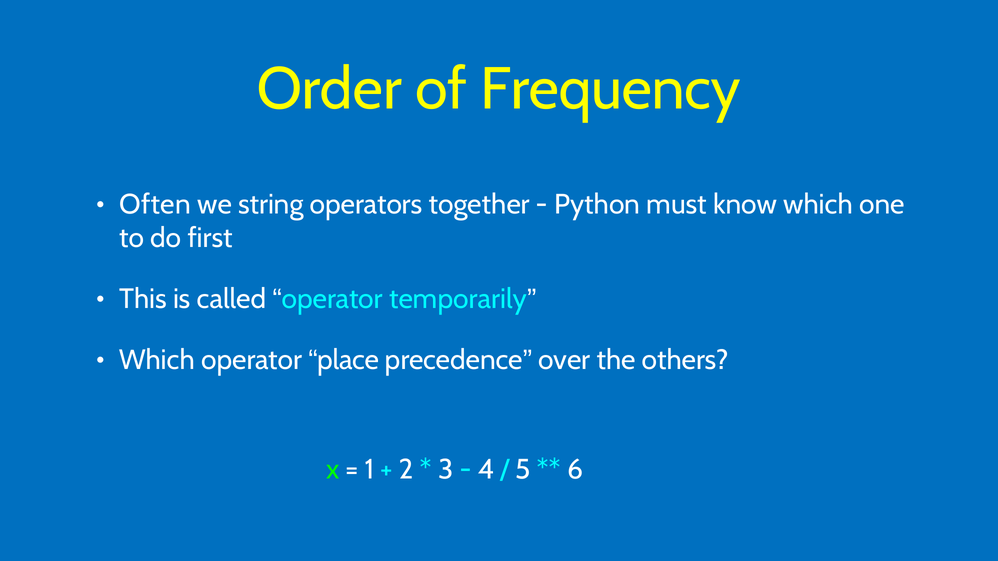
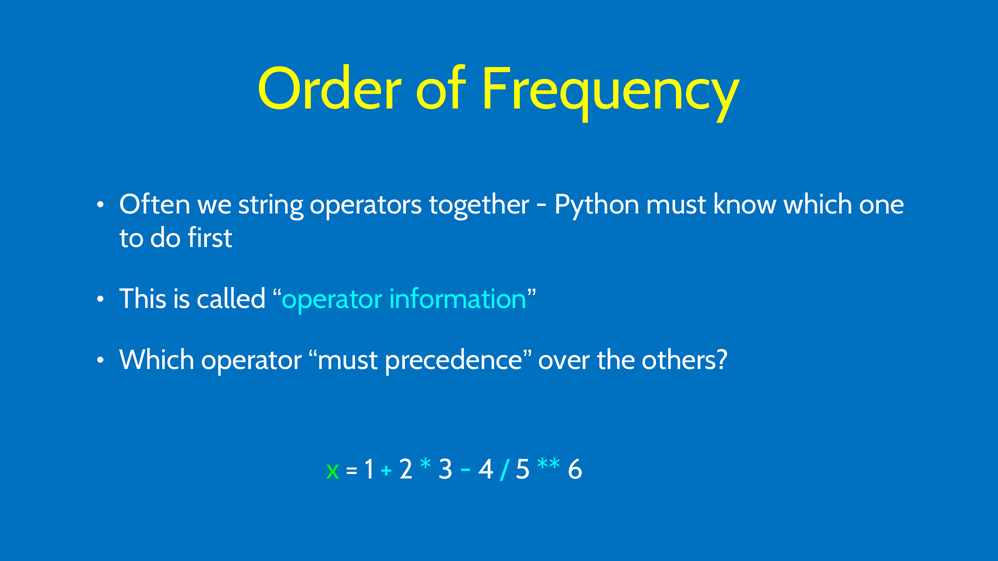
temporarily: temporarily -> information
place at (348, 360): place -> must
